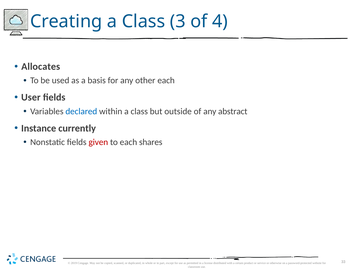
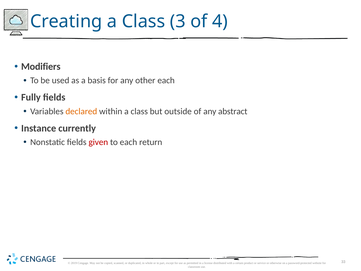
Allocates: Allocates -> Modifiers
User: User -> Fully
declared colour: blue -> orange
shares: shares -> return
